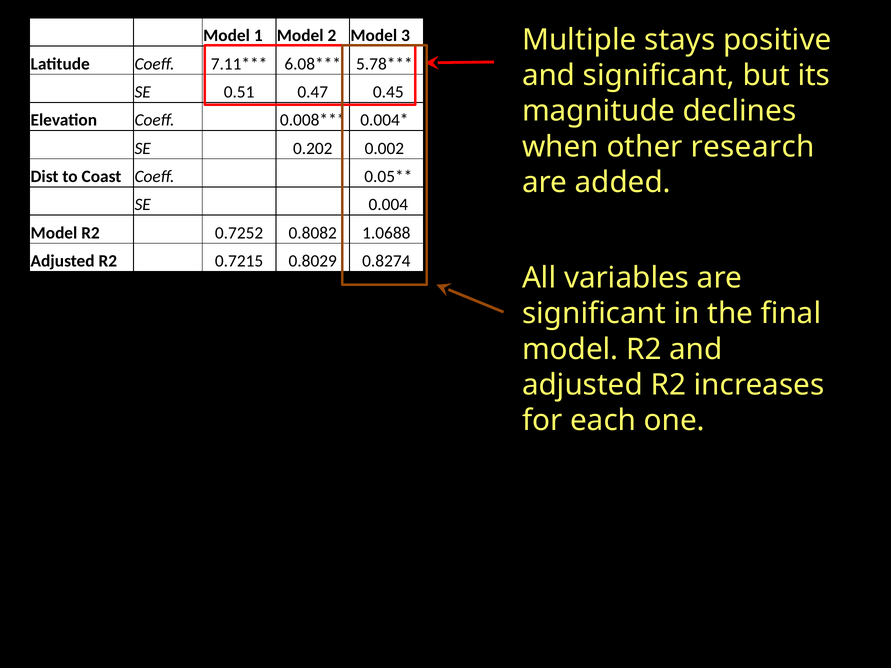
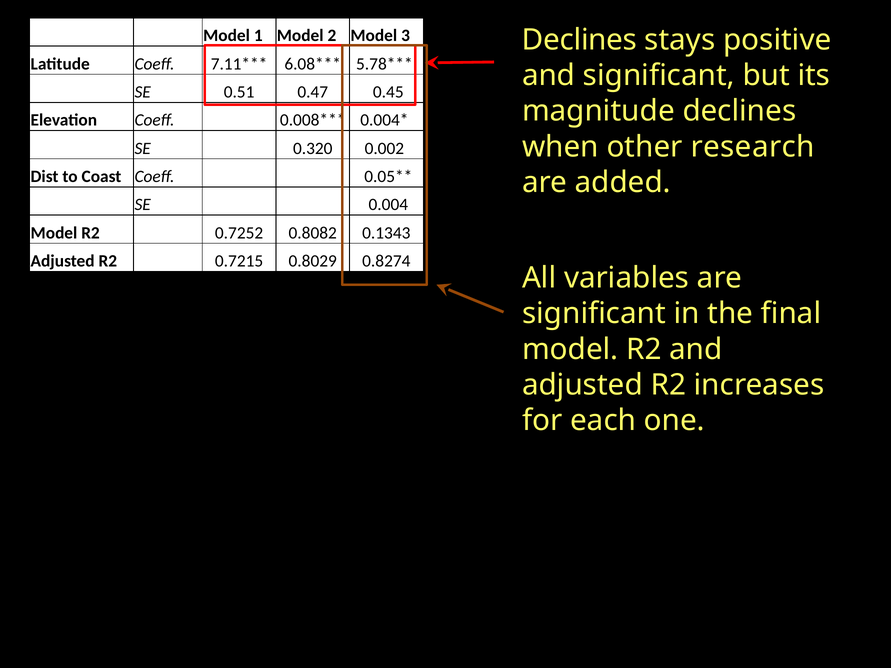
Multiple at (579, 40): Multiple -> Declines
0.202: 0.202 -> 0.320
1.0688: 1.0688 -> 0.1343
